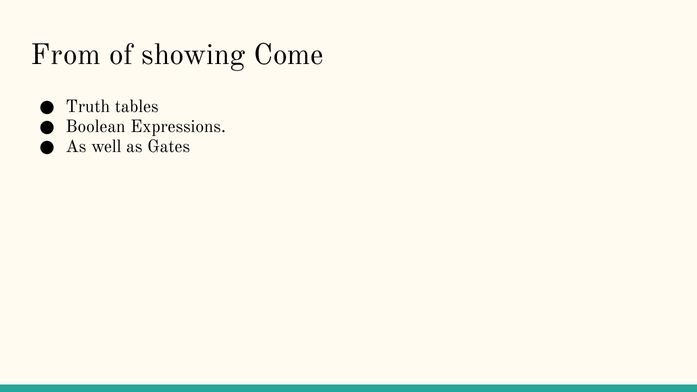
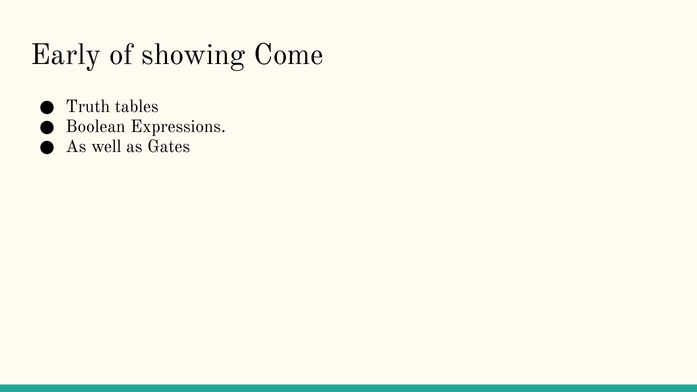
From: From -> Early
